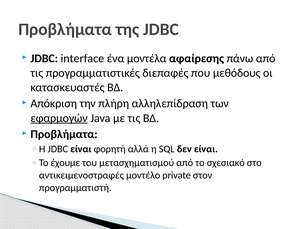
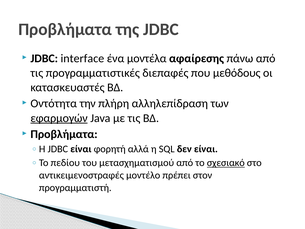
Απόκριση: Απόκριση -> Οντότητα
έχουμε: έχουμε -> πεδίου
σχεσιακό underline: none -> present
private: private -> πρέπει
